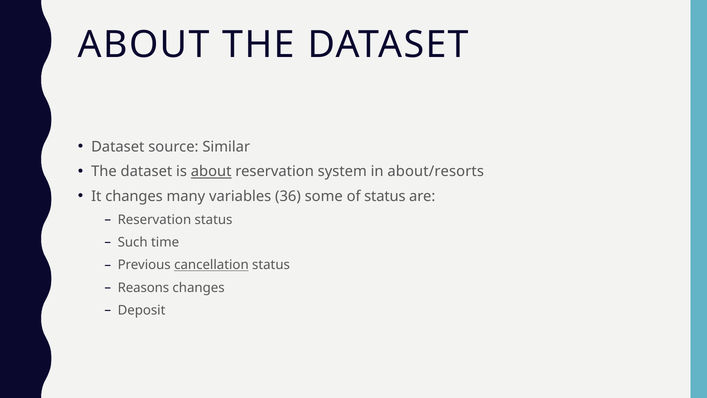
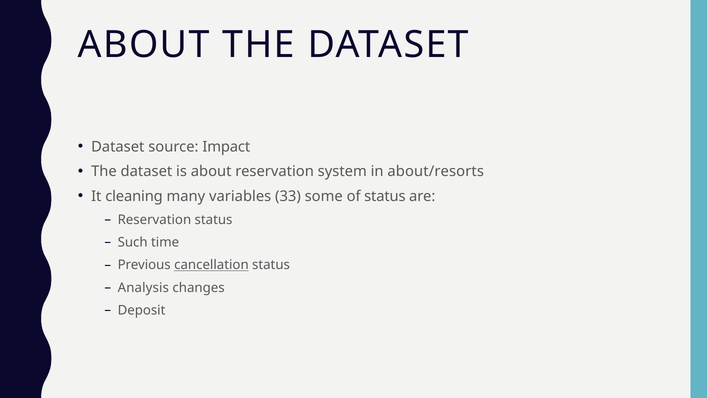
Similar: Similar -> Impact
about at (211, 171) underline: present -> none
It changes: changes -> cleaning
36: 36 -> 33
Reasons: Reasons -> Analysis
